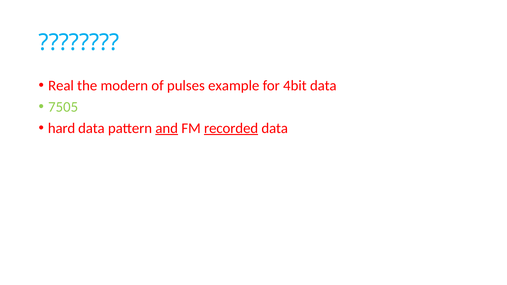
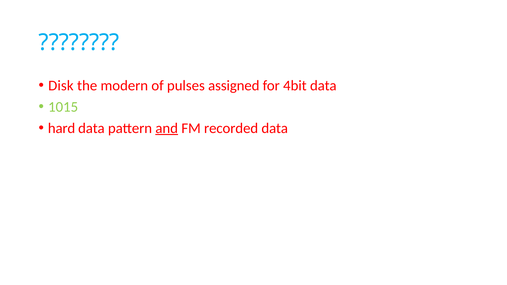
Real: Real -> Disk
example: example -> assigned
7505: 7505 -> 1015
recorded underline: present -> none
